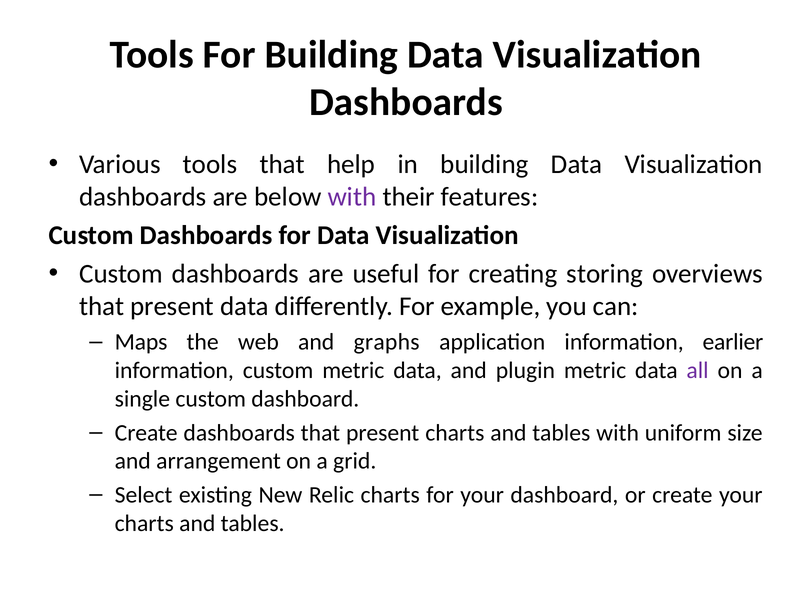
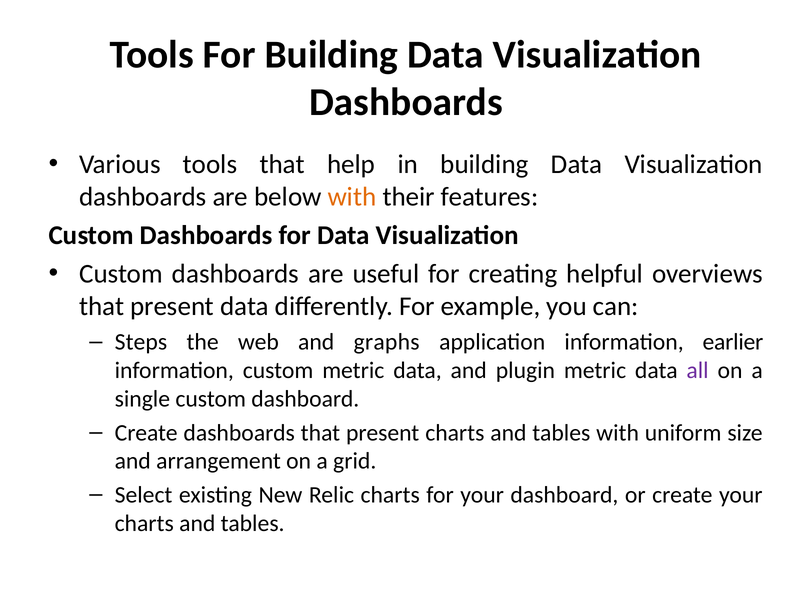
with at (352, 197) colour: purple -> orange
storing: storing -> helpful
Maps: Maps -> Steps
